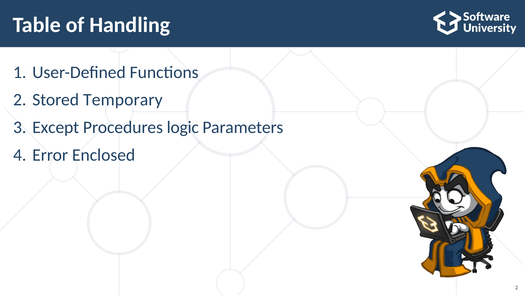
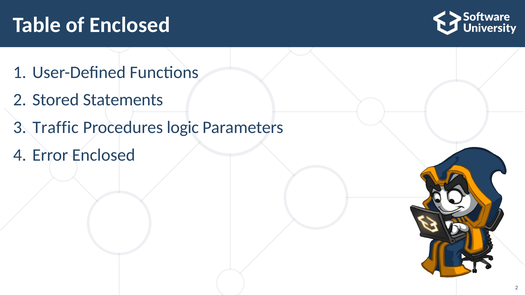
of Handling: Handling -> Enclosed
Temporary: Temporary -> Statements
Except: Except -> Traffic
